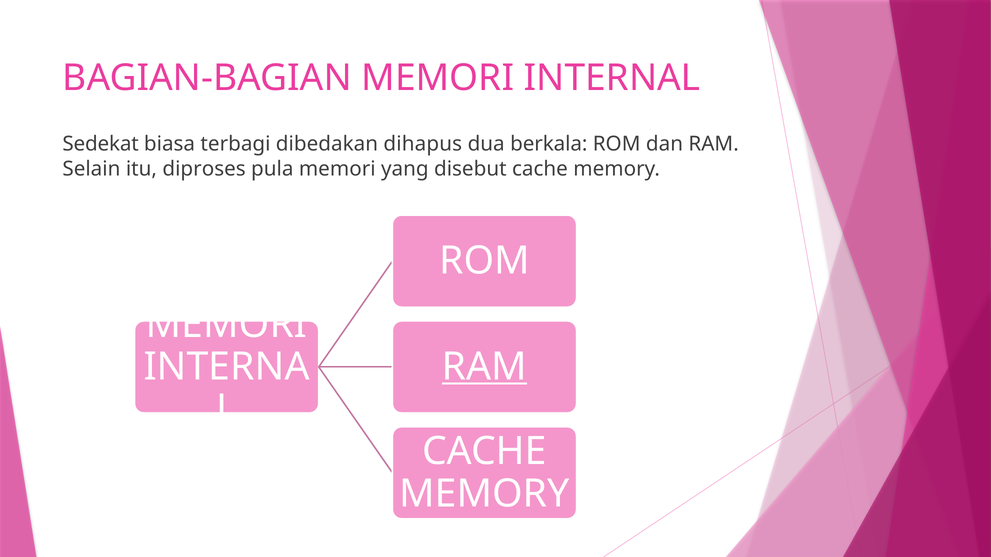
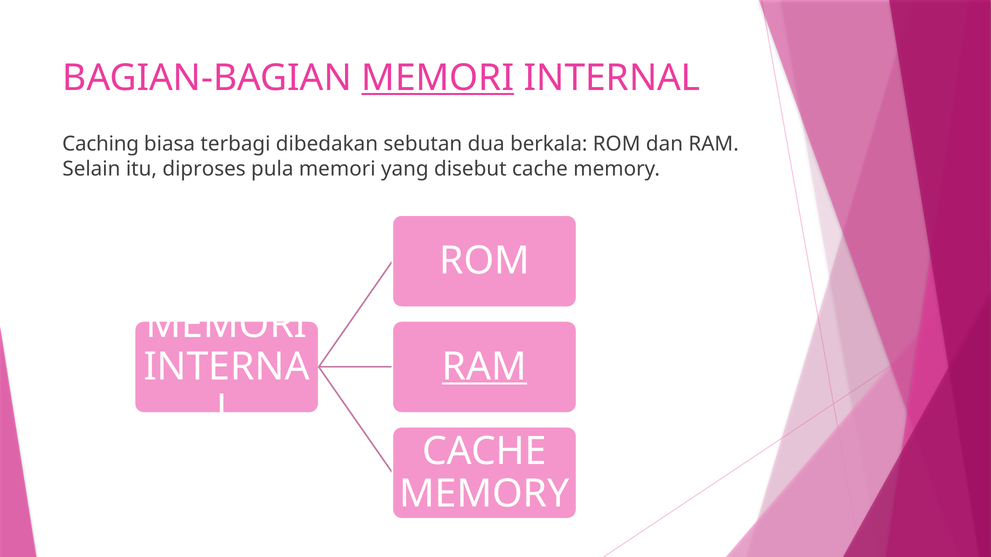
MEMORI at (438, 78) underline: none -> present
Sedekat: Sedekat -> Caching
dihapus: dihapus -> sebutan
